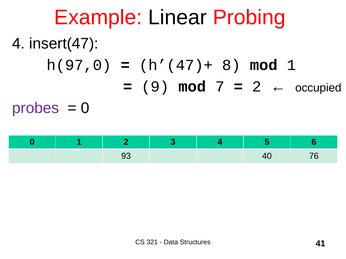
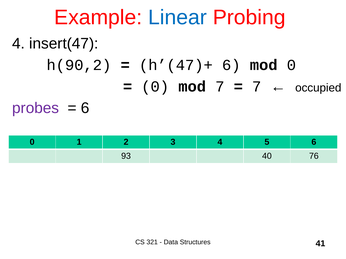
Linear colour: black -> blue
h(97,0: h(97,0 -> h(90,2
h’(47)+ 8: 8 -> 6
mod 1: 1 -> 0
9 at (155, 87): 9 -> 0
2 at (257, 87): 2 -> 7
0 at (85, 108): 0 -> 6
